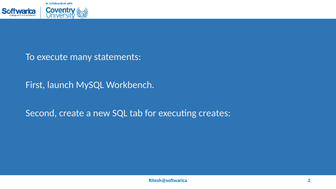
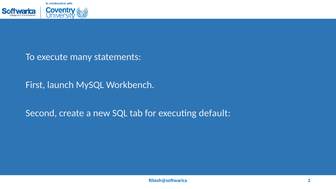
creates: creates -> default
